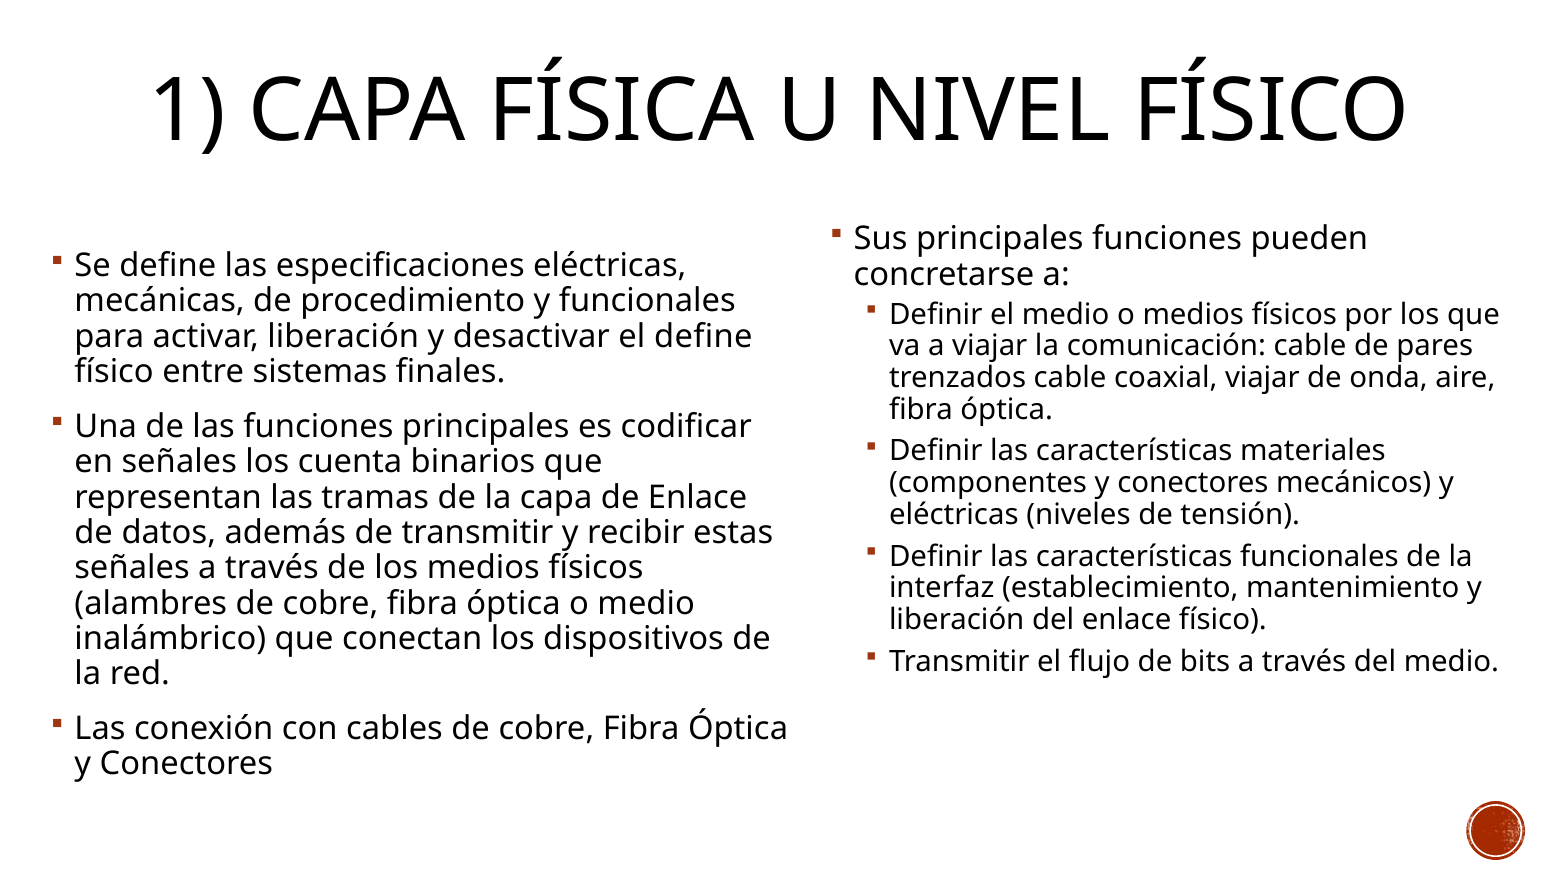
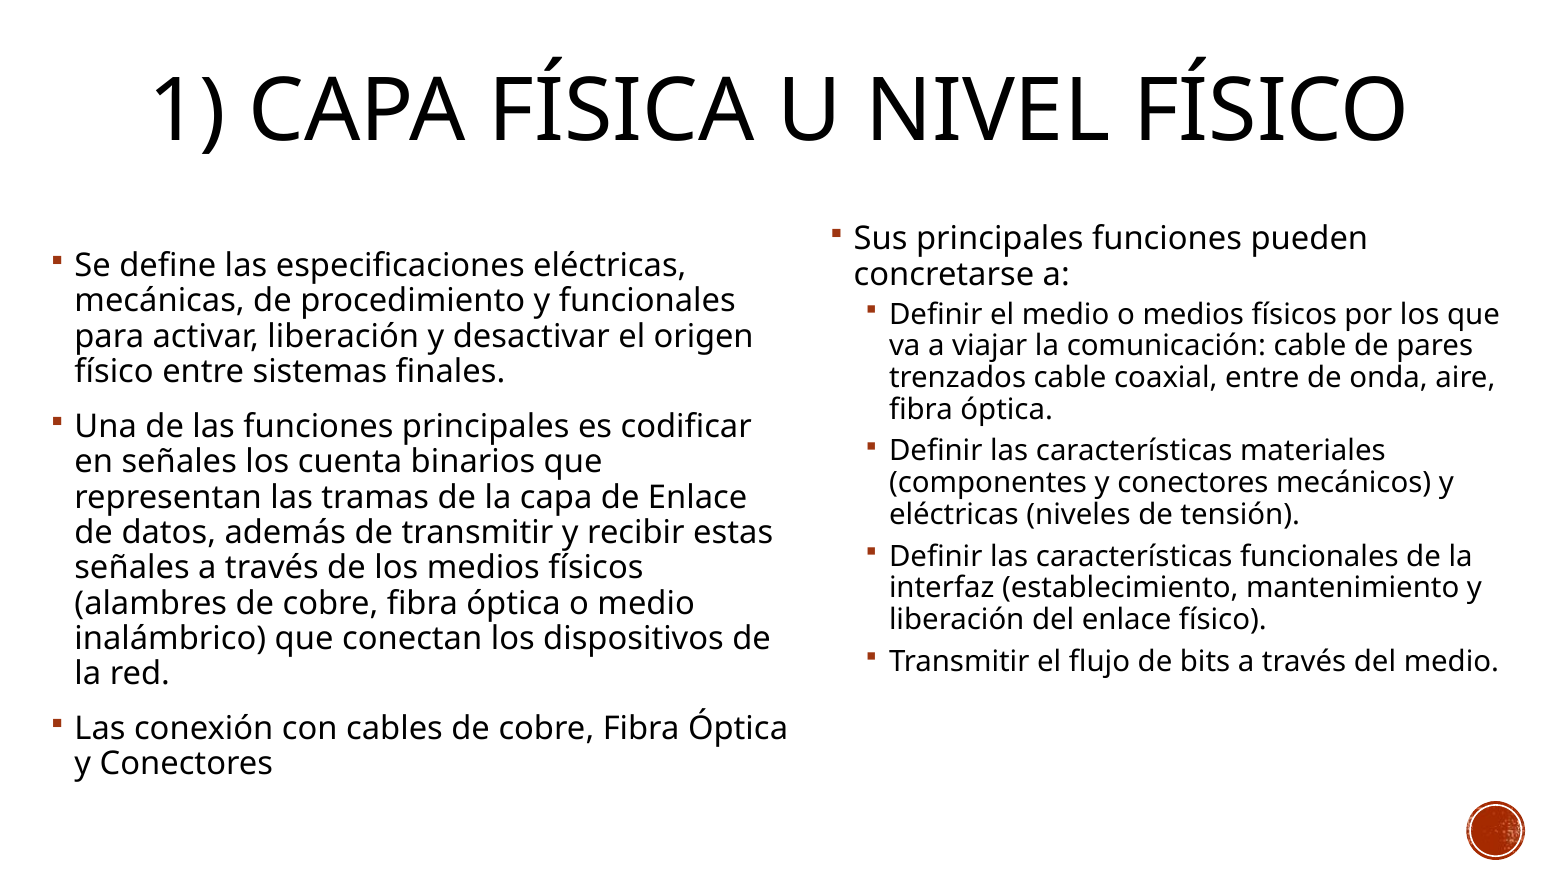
el define: define -> origen
coaxial viajar: viajar -> entre
